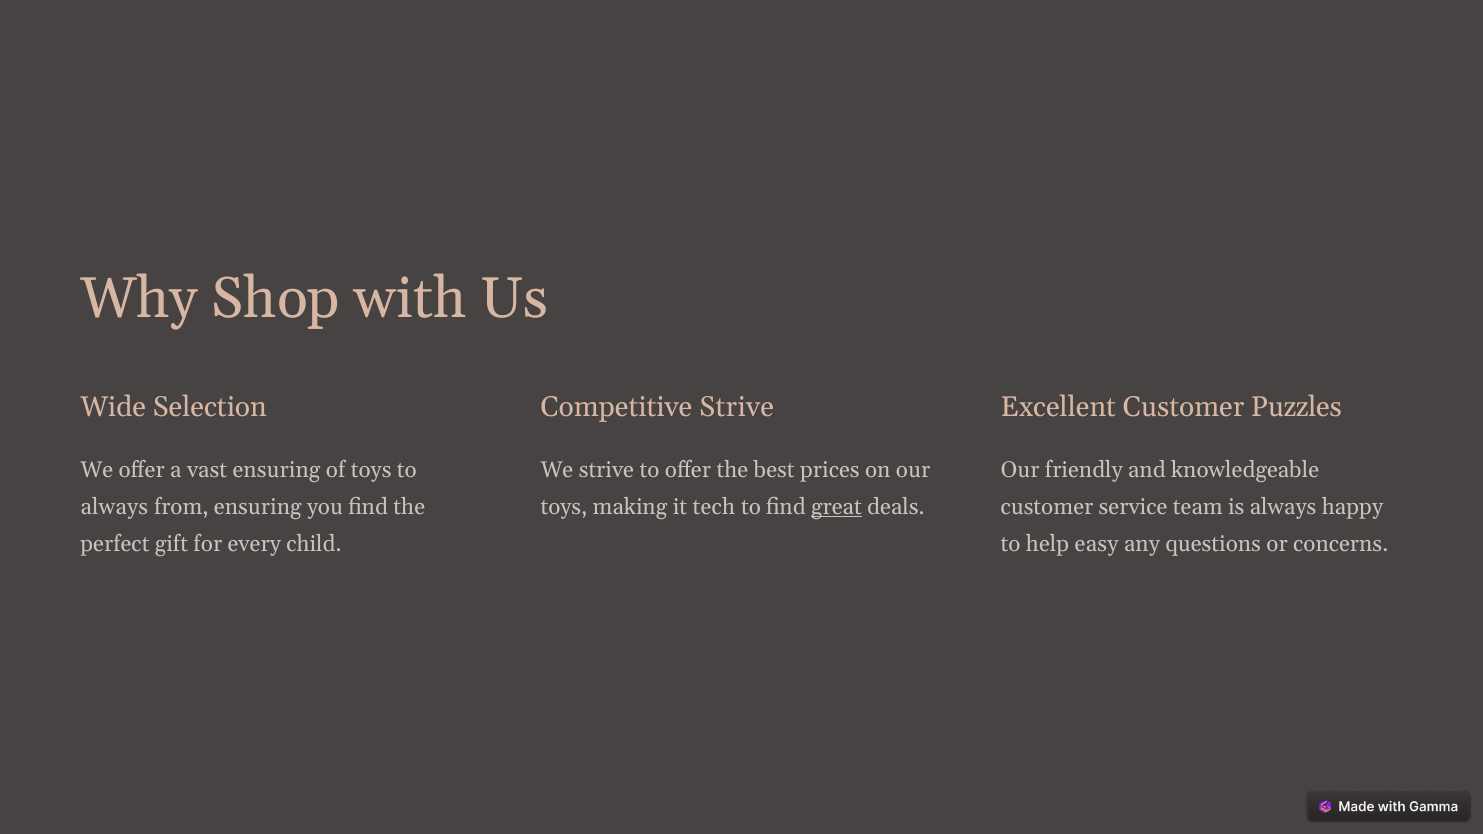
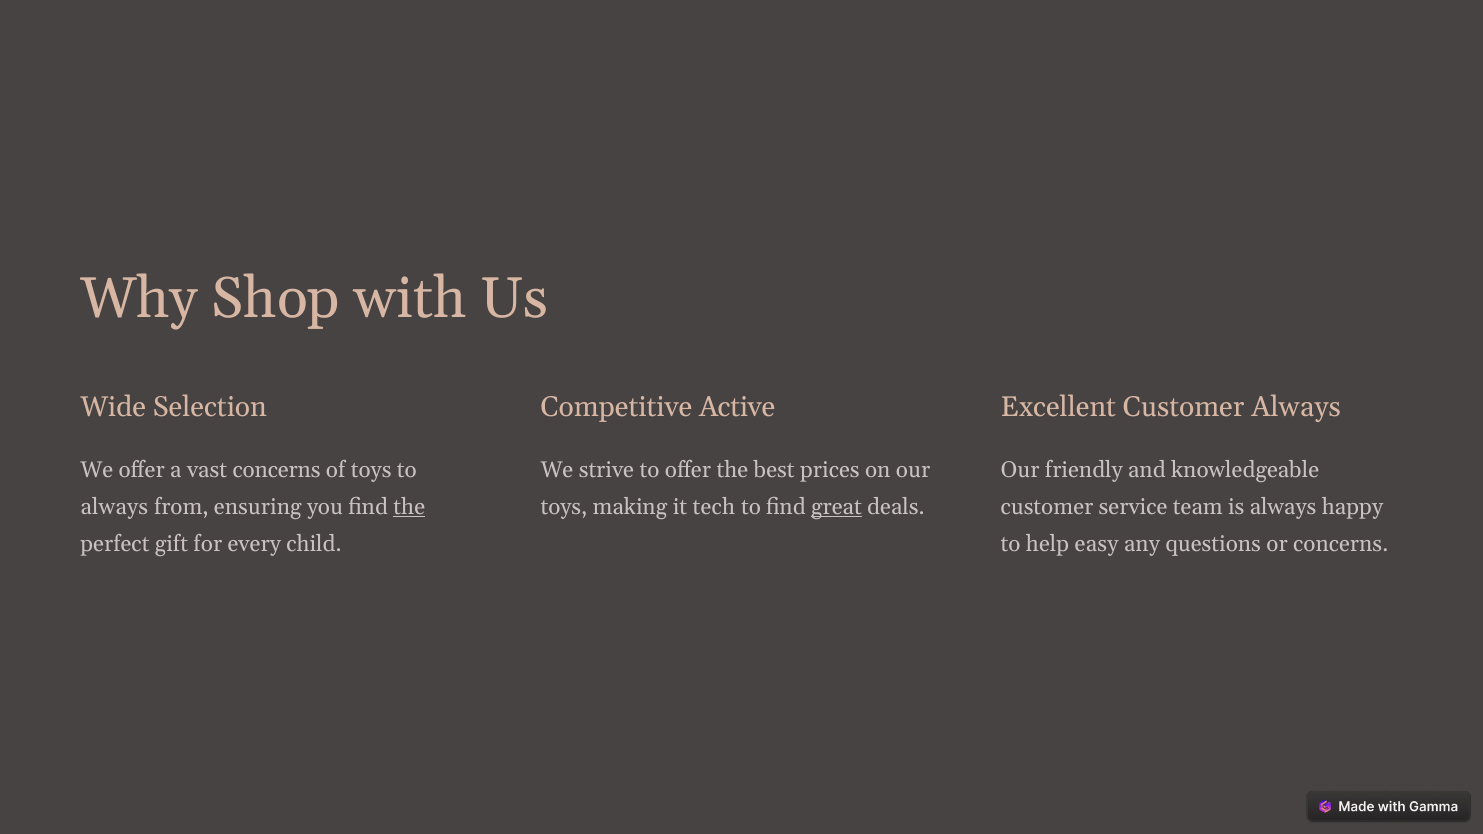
Competitive Strive: Strive -> Active
Customer Puzzles: Puzzles -> Always
vast ensuring: ensuring -> concerns
the at (409, 507) underline: none -> present
